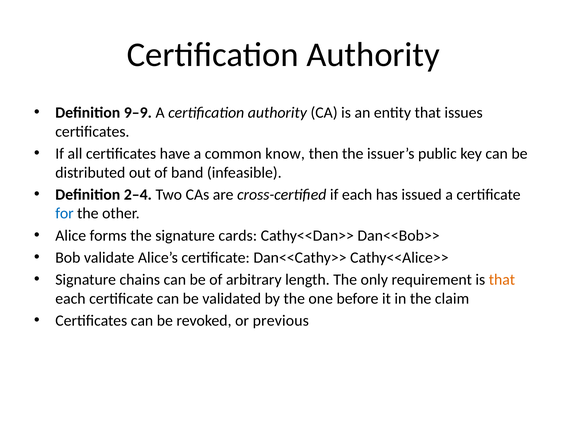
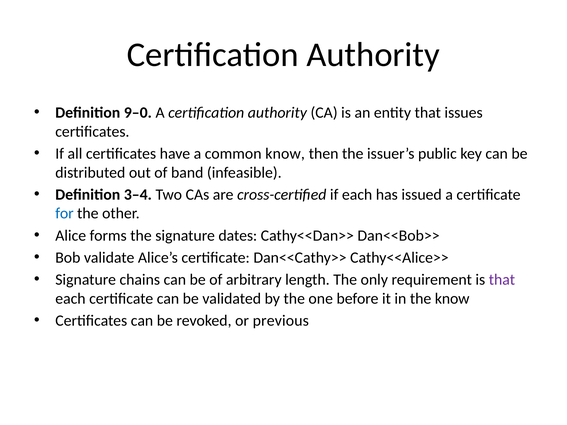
9–9: 9–9 -> 9–0
2–4: 2–4 -> 3–4
cards: cards -> dates
that at (502, 280) colour: orange -> purple
the claim: claim -> know
